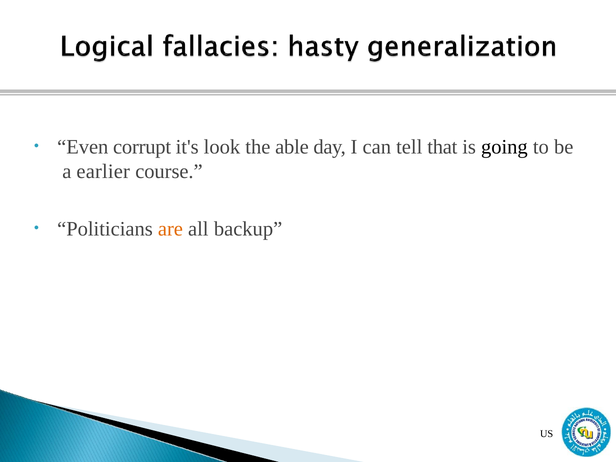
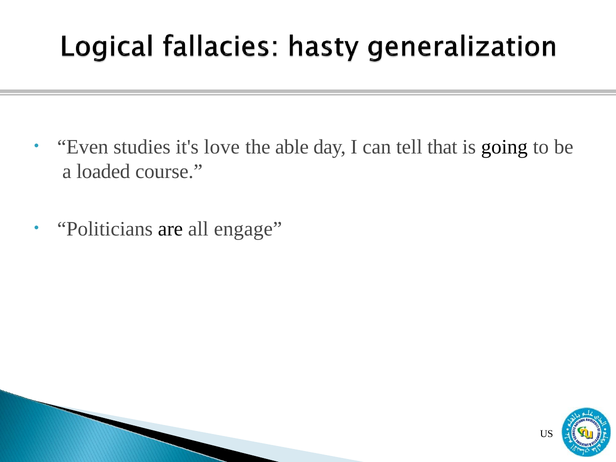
corrupt: corrupt -> studies
look: look -> love
earlier: earlier -> loaded
are colour: orange -> black
backup: backup -> engage
